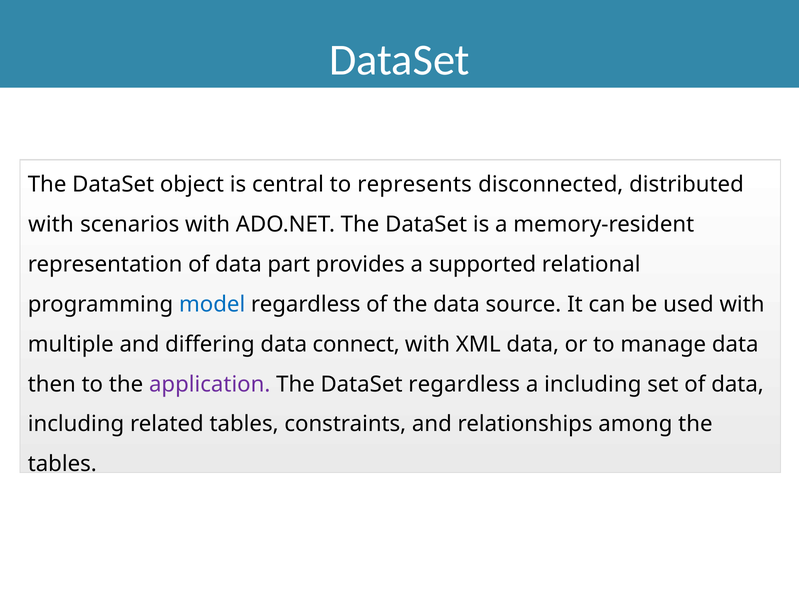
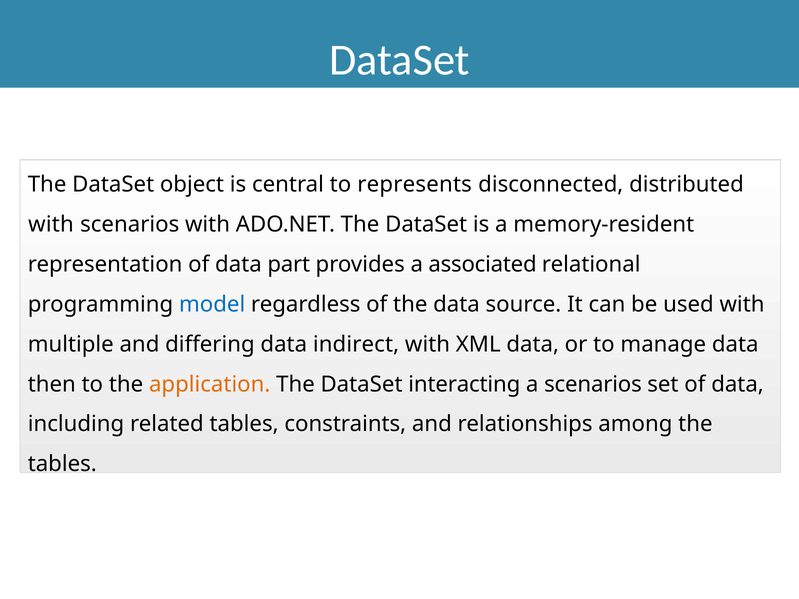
supported: supported -> associated
connect: connect -> indirect
application colour: purple -> orange
DataSet regardless: regardless -> interacting
a including: including -> scenarios
